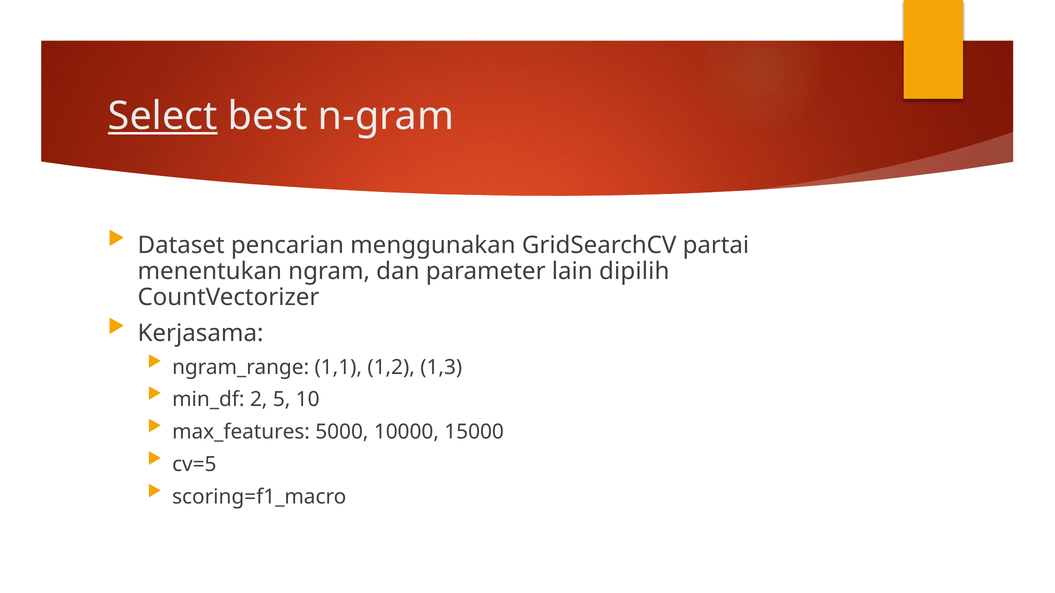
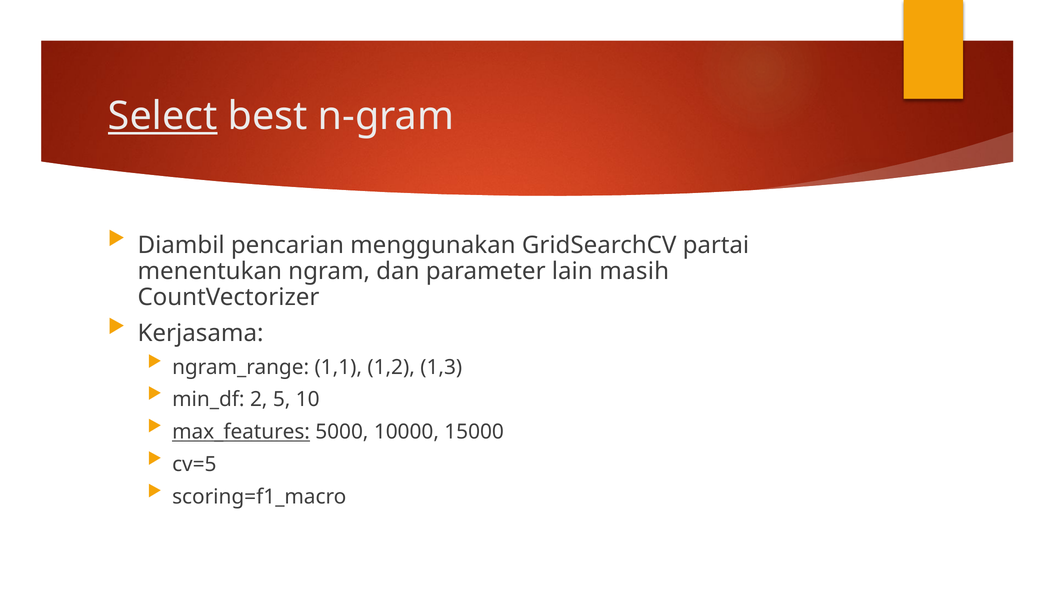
Dataset: Dataset -> Diambil
dipilih: dipilih -> masih
max_features underline: none -> present
